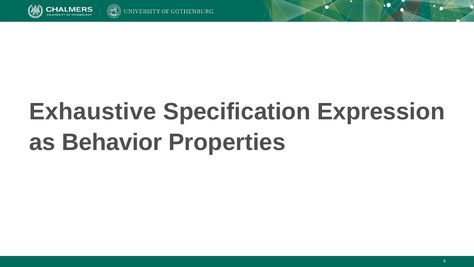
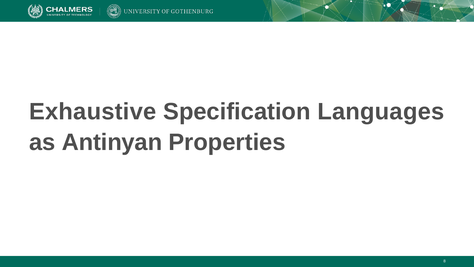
Expression: Expression -> Languages
Behavior: Behavior -> Antinyan
